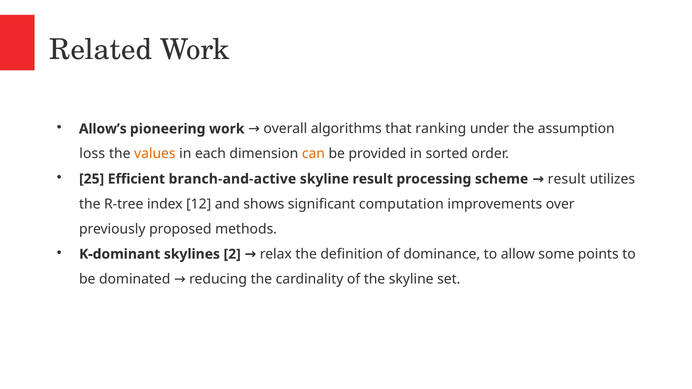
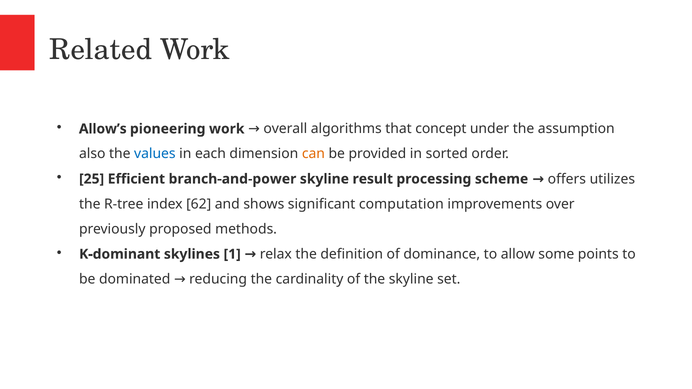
ranking: ranking -> concept
loss: loss -> also
values colour: orange -> blue
branch-and-active: branch-and-active -> branch-and-power
result at (567, 179): result -> offers
12: 12 -> 62
2: 2 -> 1
